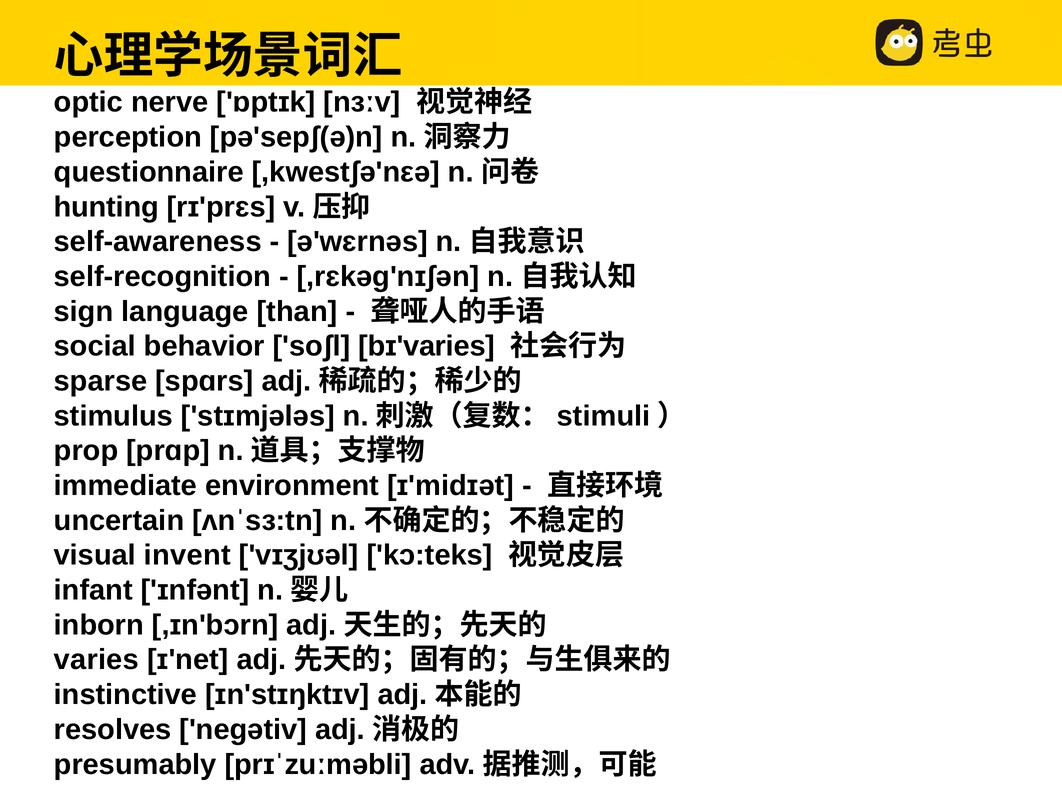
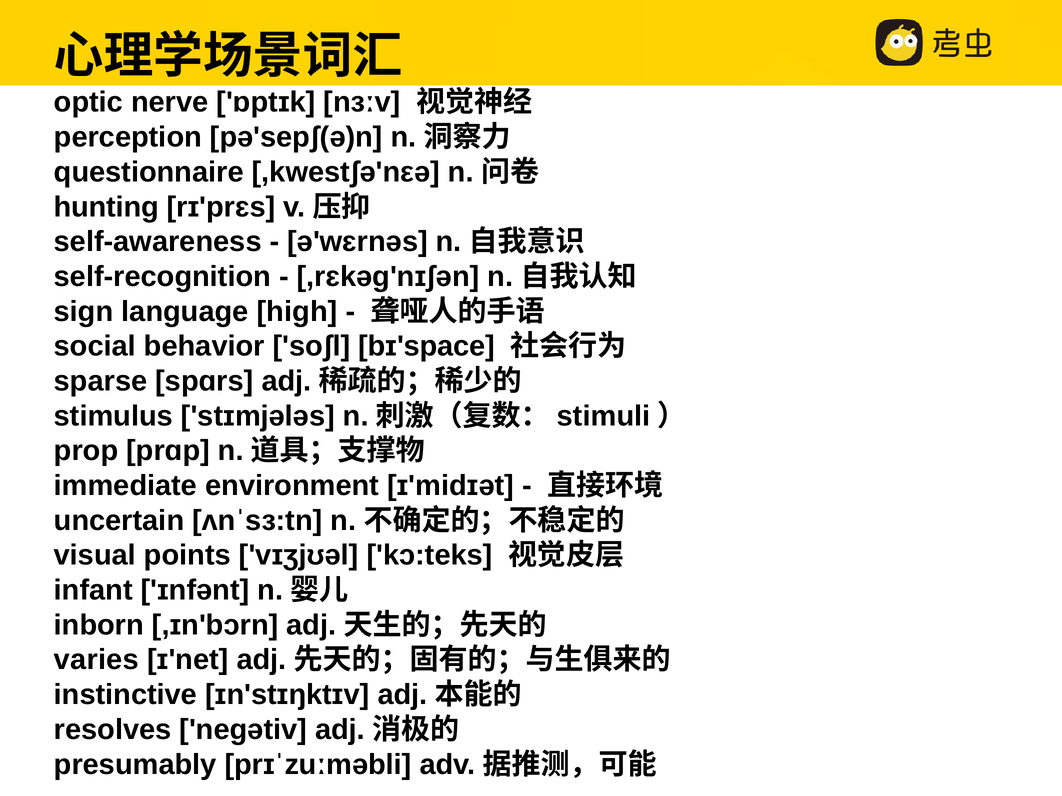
than: than -> high
bɪ'varies: bɪ'varies -> bɪ'space
invent: invent -> points
